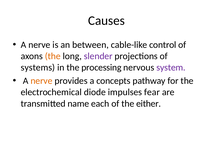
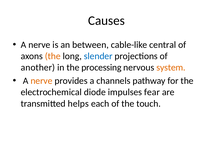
control: control -> central
slender colour: purple -> blue
systems: systems -> another
system colour: purple -> orange
concepts: concepts -> channels
name: name -> helps
either: either -> touch
